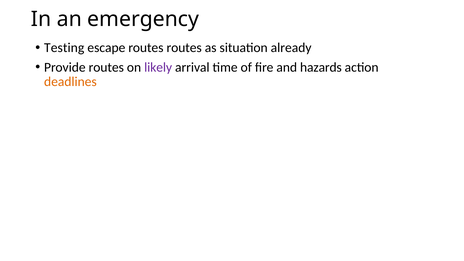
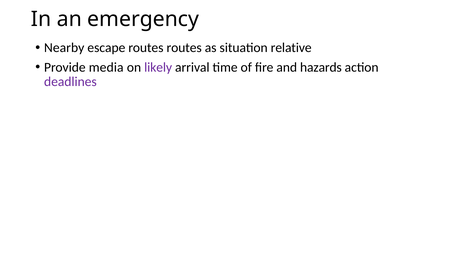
Testing: Testing -> Nearby
already: already -> relative
Provide routes: routes -> media
deadlines colour: orange -> purple
